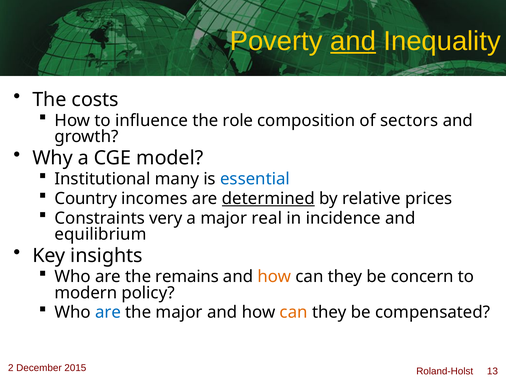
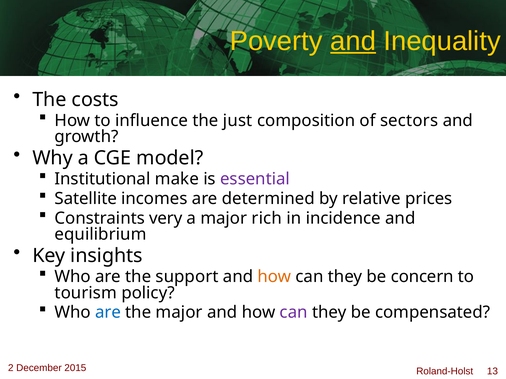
role: role -> just
many: many -> make
essential colour: blue -> purple
Country: Country -> Satellite
determined underline: present -> none
real: real -> rich
remains: remains -> support
modern: modern -> tourism
can at (294, 313) colour: orange -> purple
